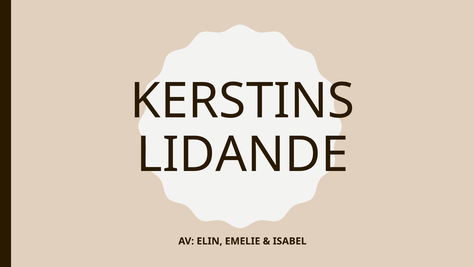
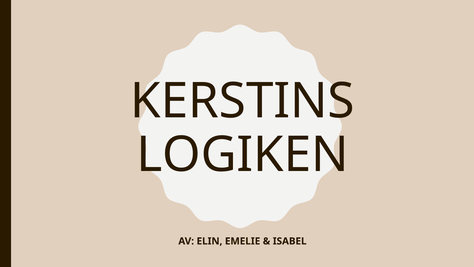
LIDANDE: LIDANDE -> LOGIKEN
